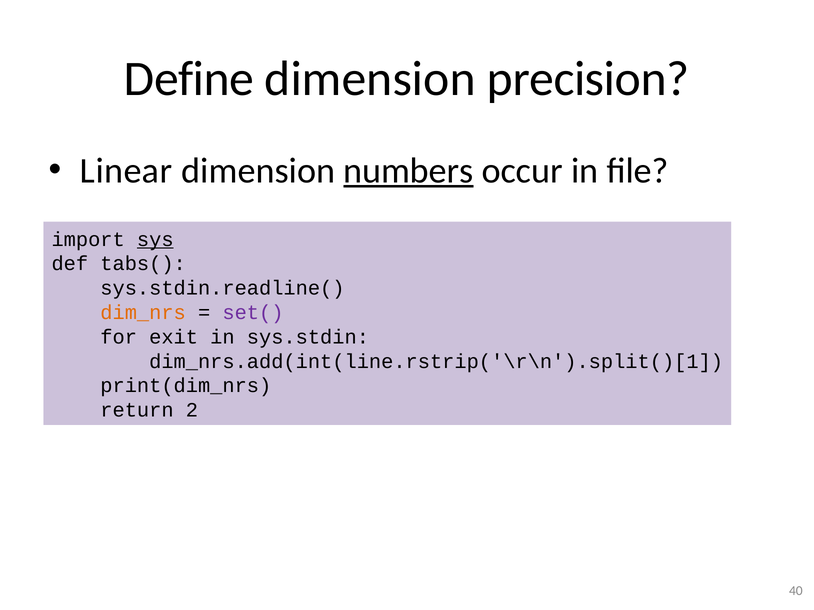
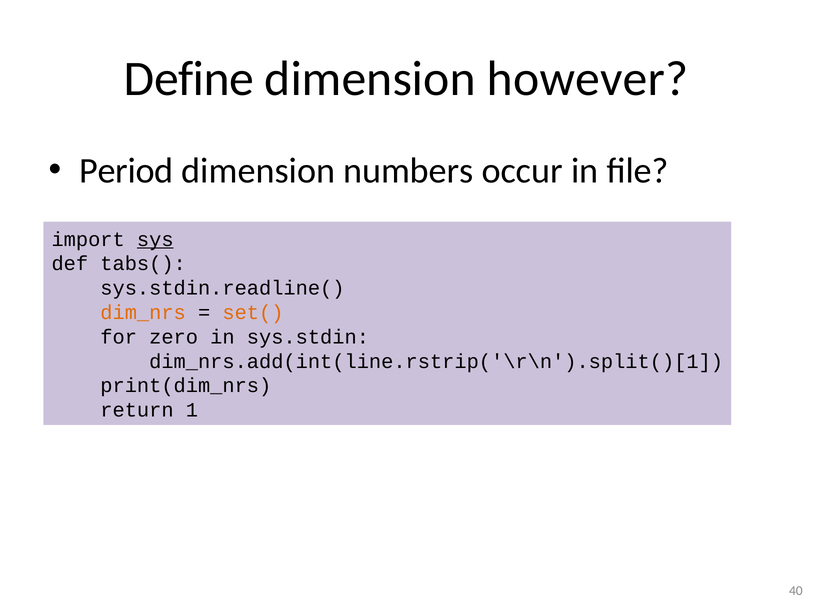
precision: precision -> however
Linear: Linear -> Period
numbers underline: present -> none
set( colour: purple -> orange
exit: exit -> zero
2: 2 -> 1
